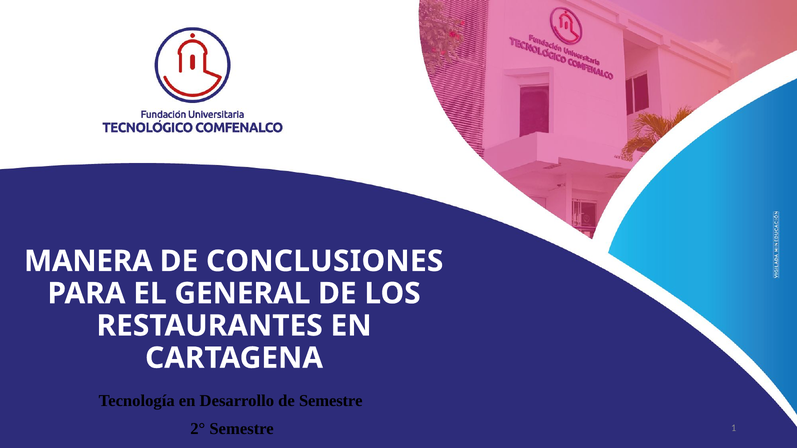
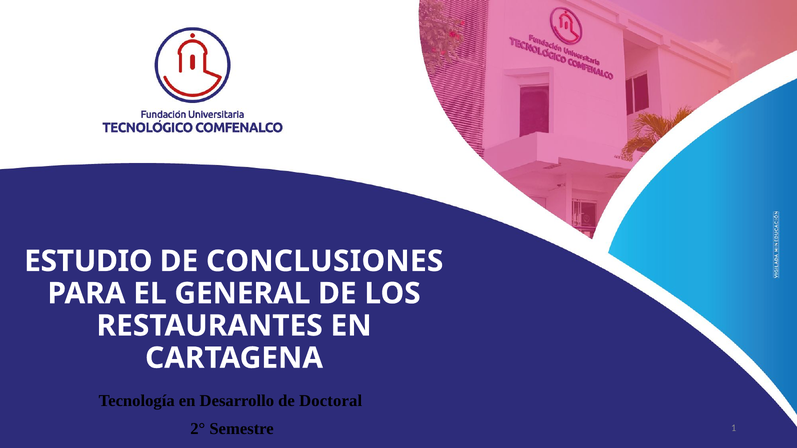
MANERA: MANERA -> ESTUDIO
de Semestre: Semestre -> Doctoral
